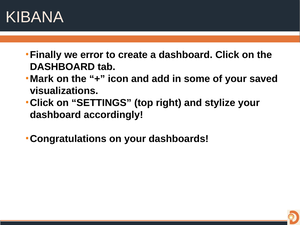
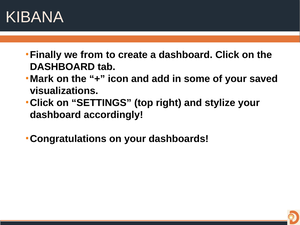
error: error -> from
